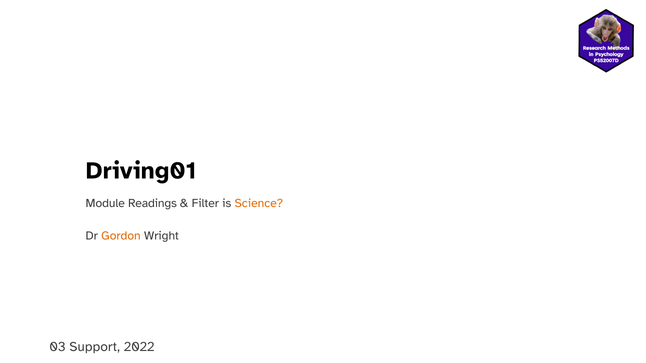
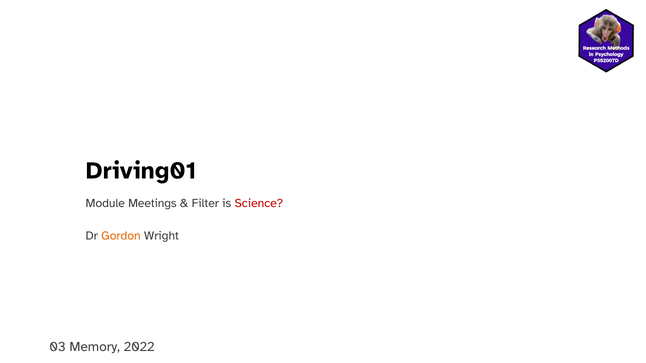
Readings: Readings -> Meetings
Science colour: orange -> red
Support: Support -> Memory
